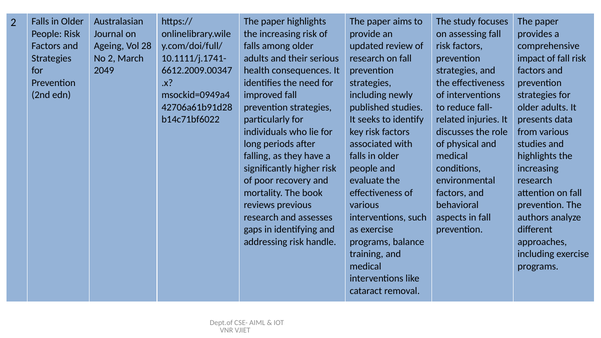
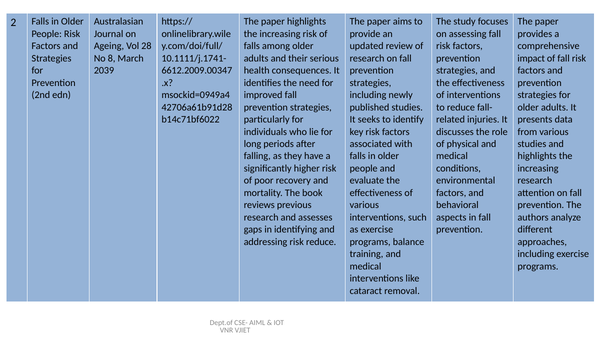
No 2: 2 -> 8
2049: 2049 -> 2039
risk handle: handle -> reduce
